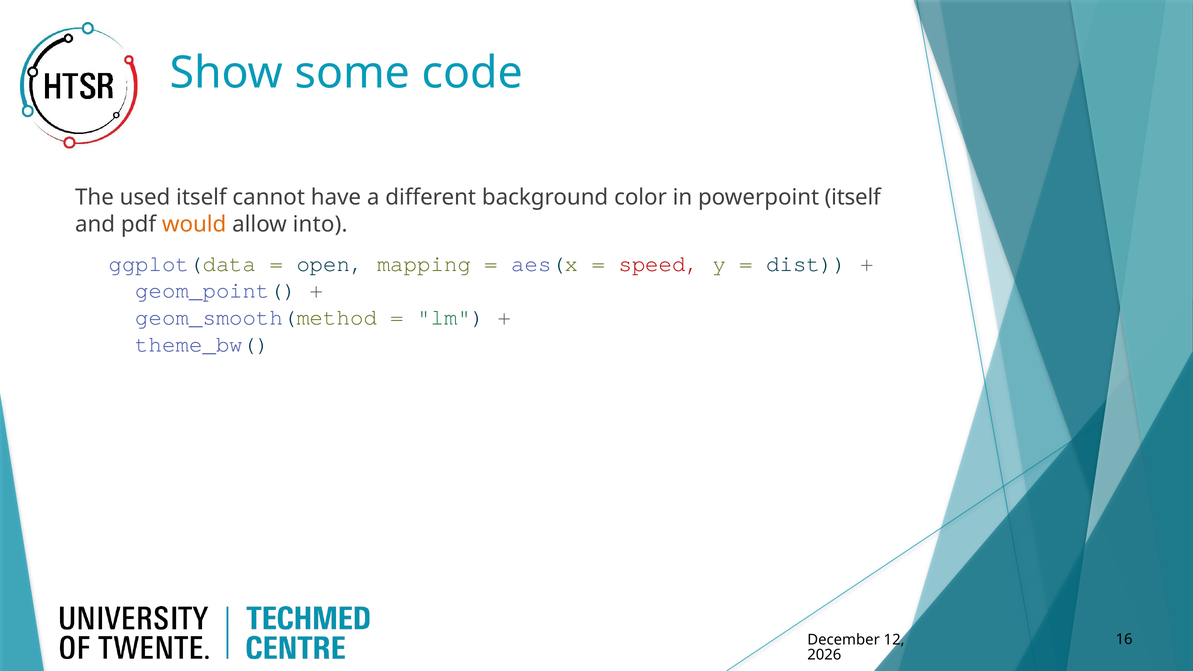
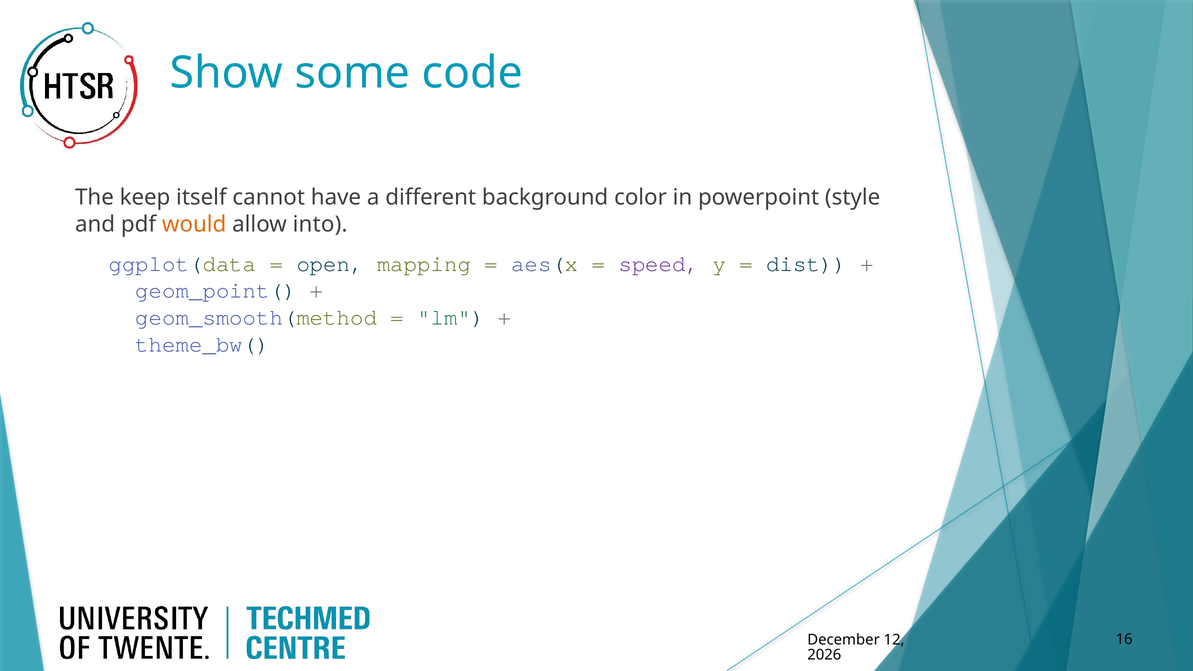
used: used -> keep
powerpoint itself: itself -> style
speed colour: red -> purple
